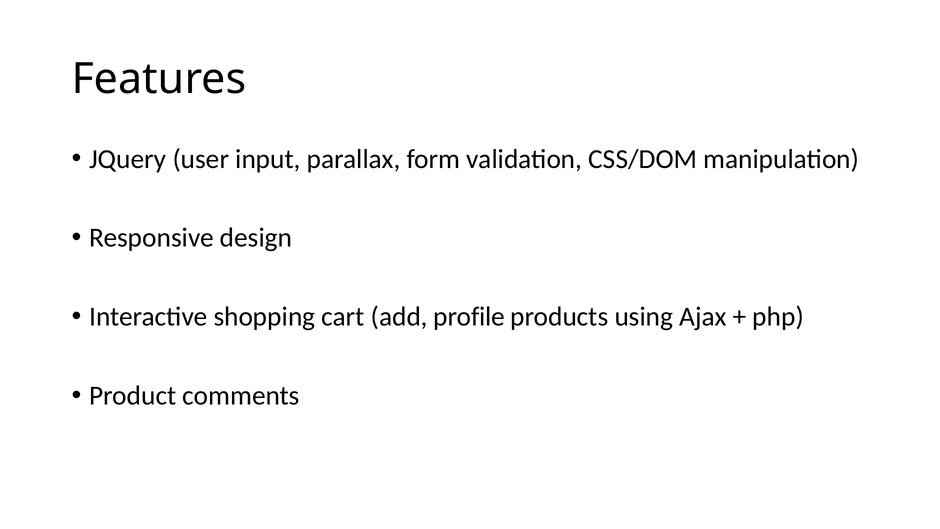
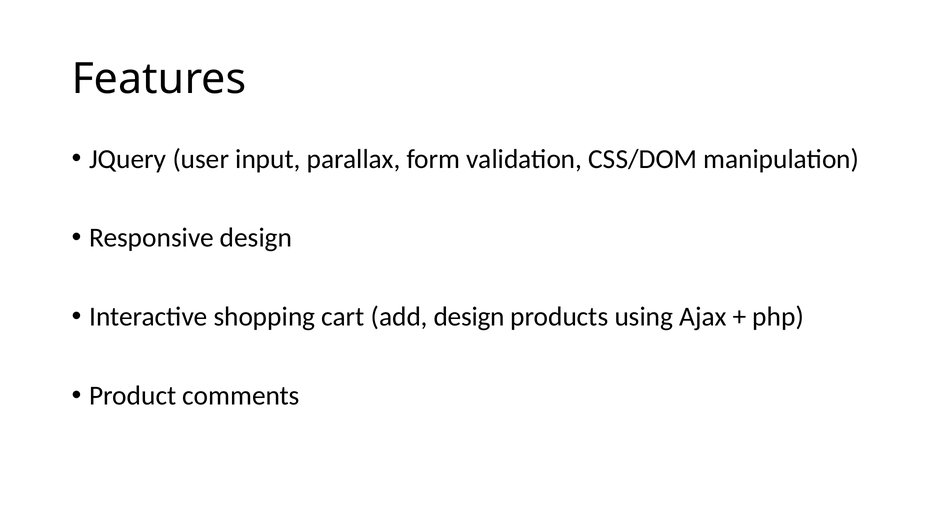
add profile: profile -> design
